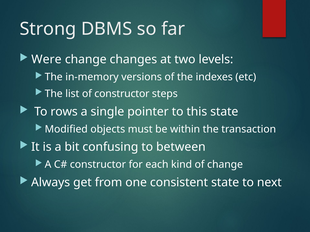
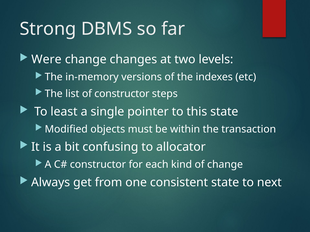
rows: rows -> least
between: between -> allocator
